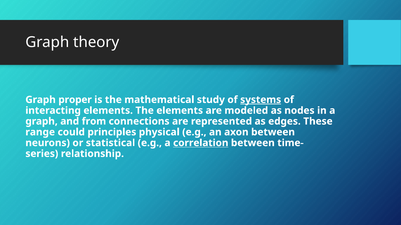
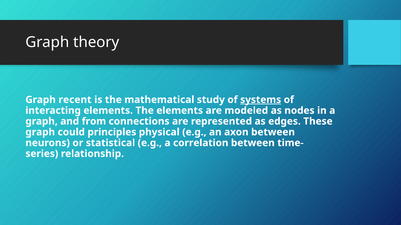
proper: proper -> recent
range at (40, 132): range -> graph
correlation underline: present -> none
